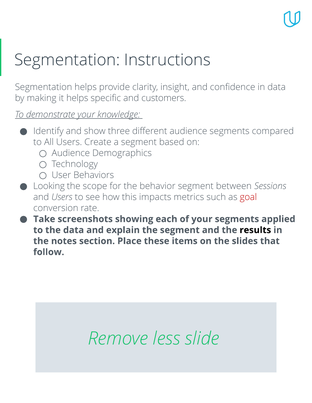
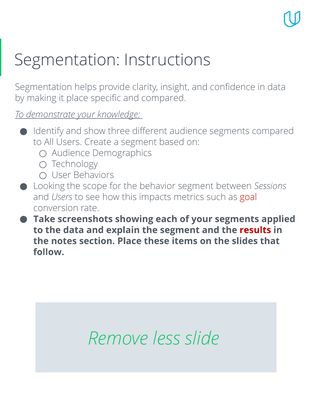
it helps: helps -> place
and customers: customers -> compared
results colour: black -> red
